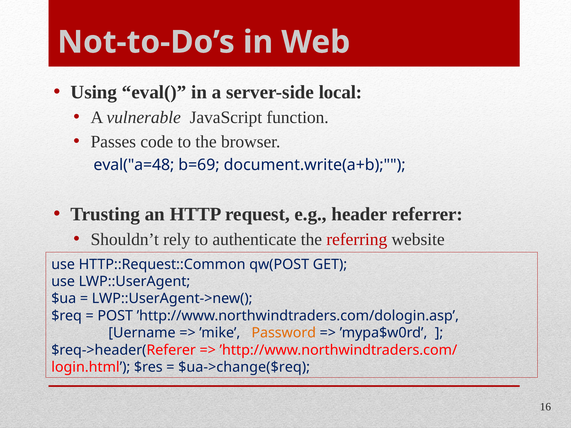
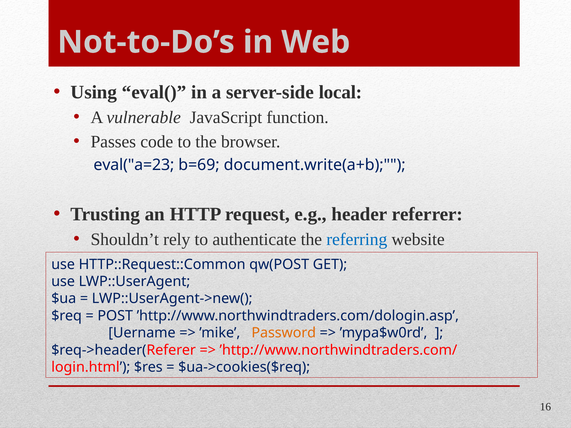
eval("a=48: eval("a=48 -> eval("a=23
referring colour: red -> blue
$ua->change($req: $ua->change($req -> $ua->cookies($req
